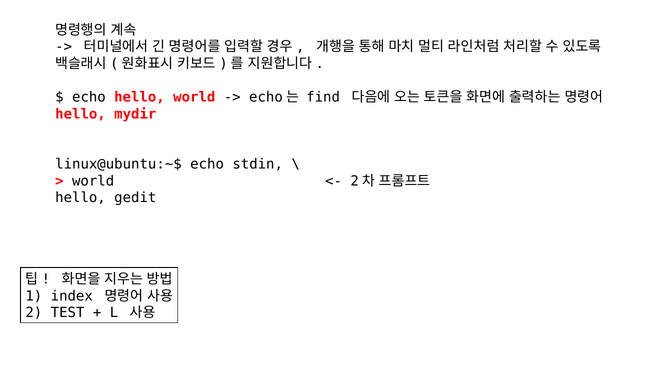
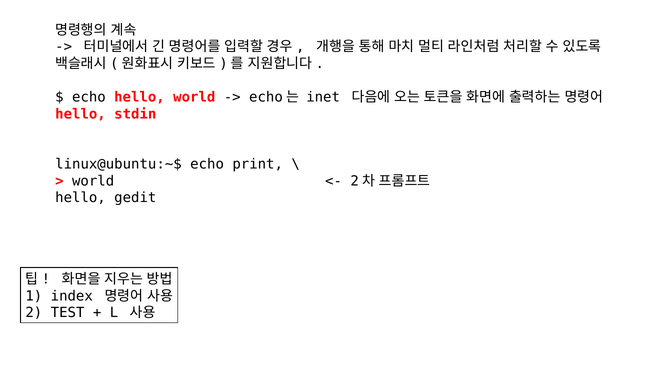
find: find -> inet
mydir: mydir -> stdin
stdin: stdin -> print
